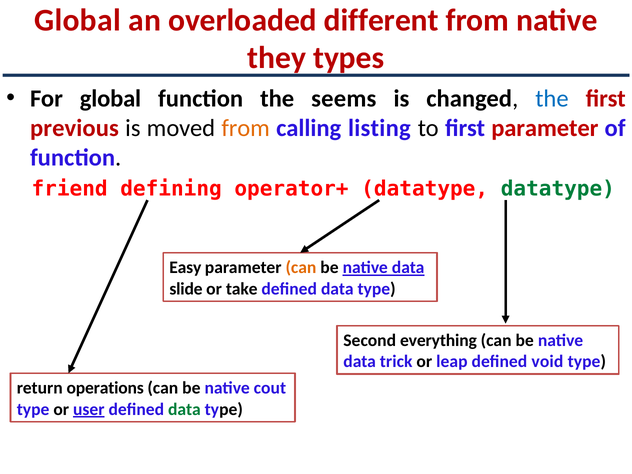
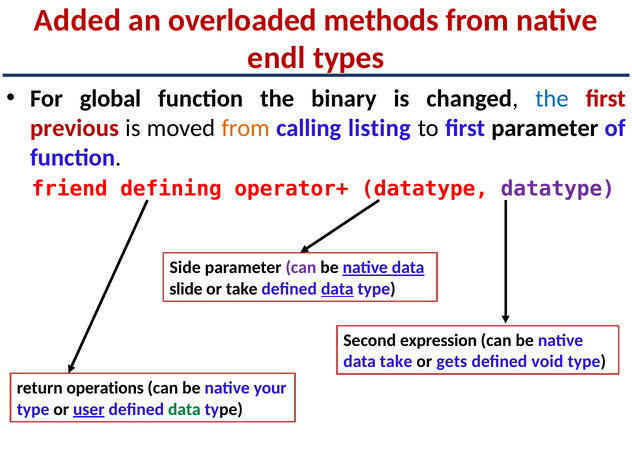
Global at (77, 20): Global -> Added
different: different -> methods
they: they -> endl
seems: seems -> binary
parameter at (545, 128) colour: red -> black
datatype at (558, 189) colour: green -> purple
Easy: Easy -> Side
can at (301, 268) colour: orange -> purple
data at (337, 289) underline: none -> present
everything: everything -> expression
data trick: trick -> take
leap: leap -> gets
cout: cout -> your
